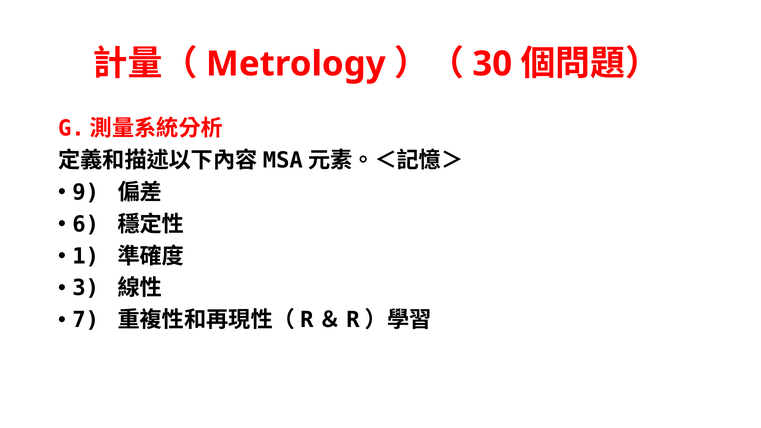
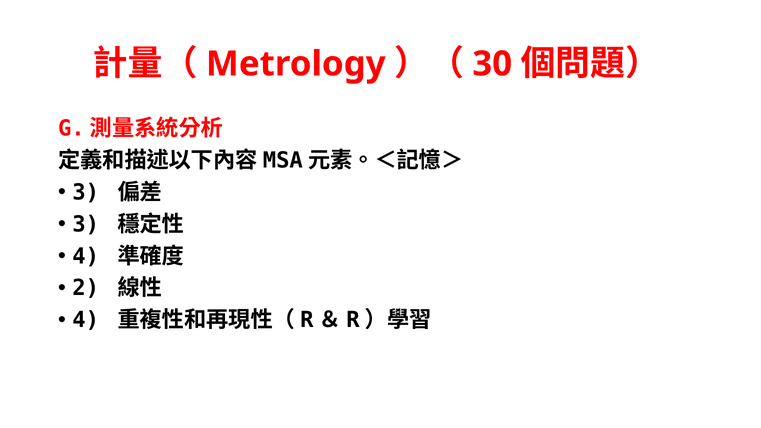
9 at (86, 192): 9 -> 3
6 at (86, 224): 6 -> 3
1 at (86, 256): 1 -> 4
3: 3 -> 2
7 at (86, 320): 7 -> 4
